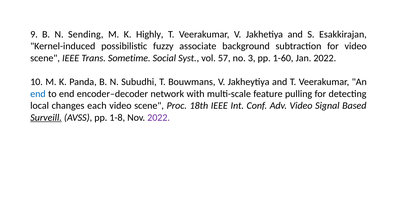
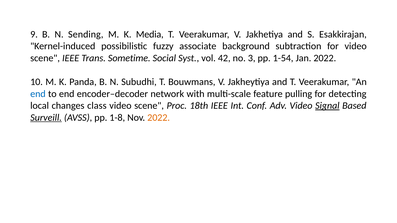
Highly: Highly -> Media
57: 57 -> 42
1-60: 1-60 -> 1-54
each: each -> class
Signal underline: none -> present
2022 at (159, 118) colour: purple -> orange
